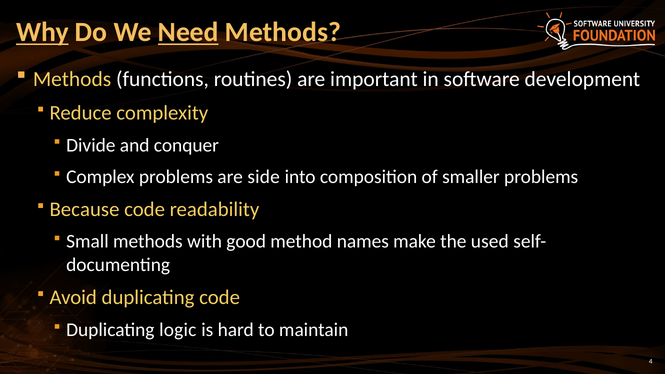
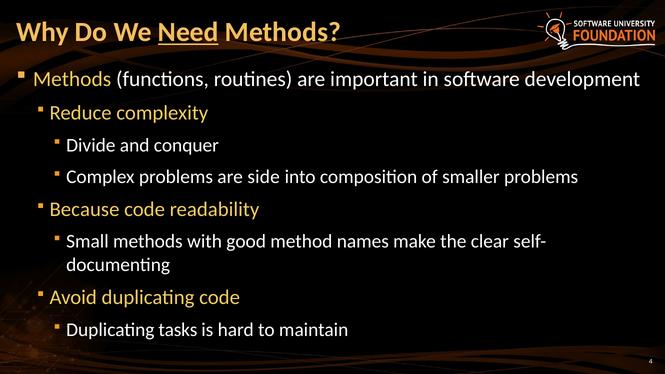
Why underline: present -> none
used: used -> clear
logic: logic -> tasks
